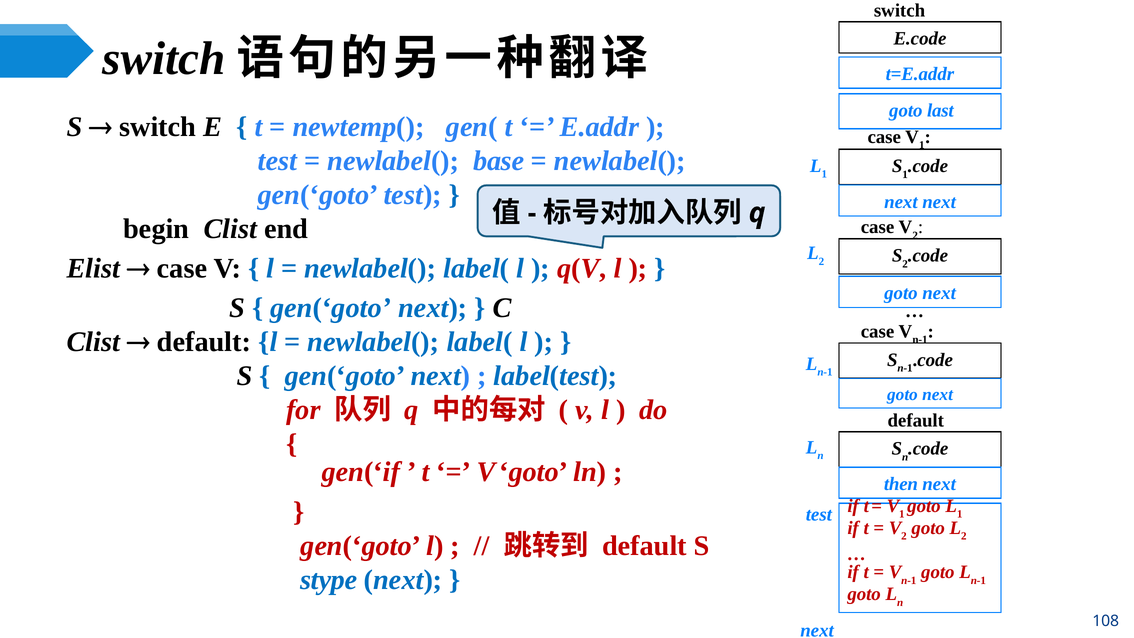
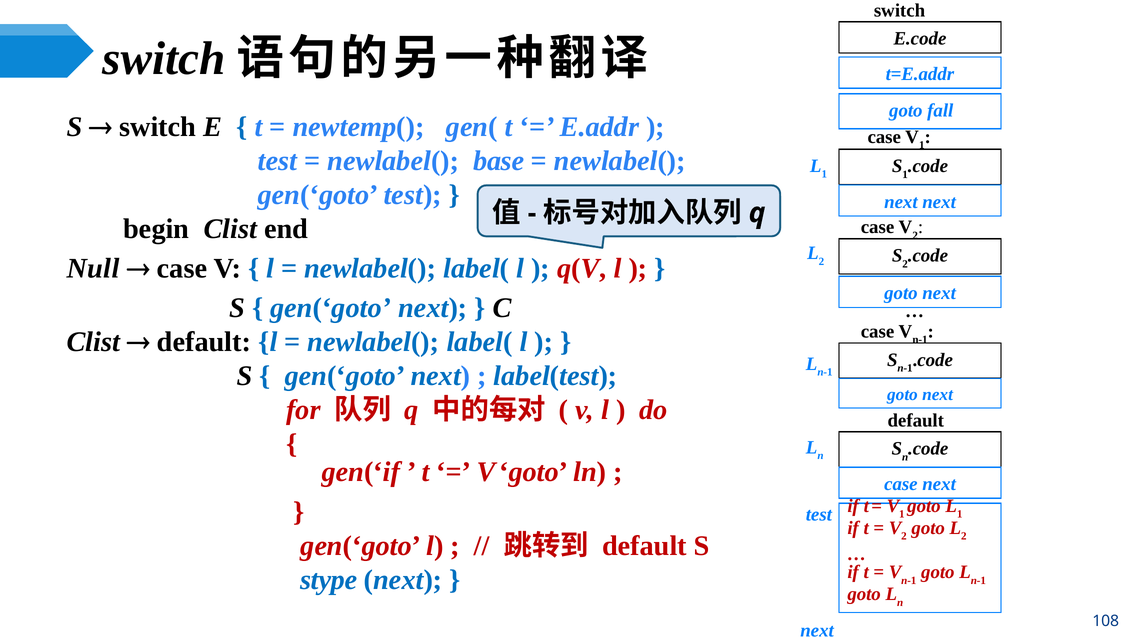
last: last -> fall
Elist: Elist -> Null
then at (901, 484): then -> case
